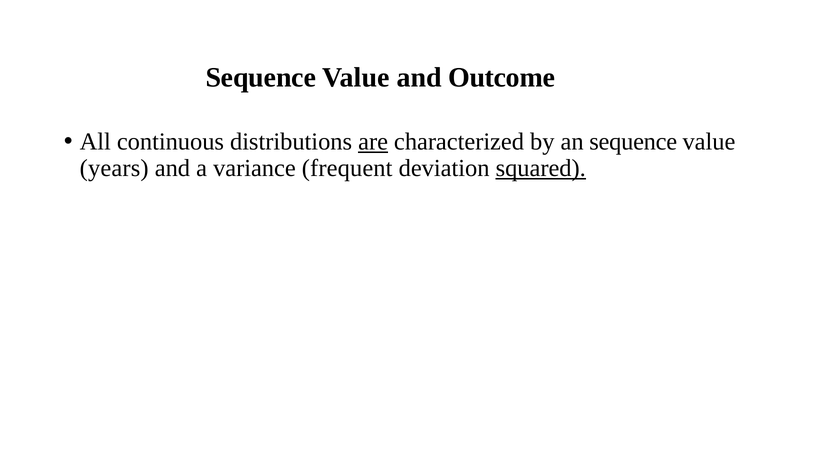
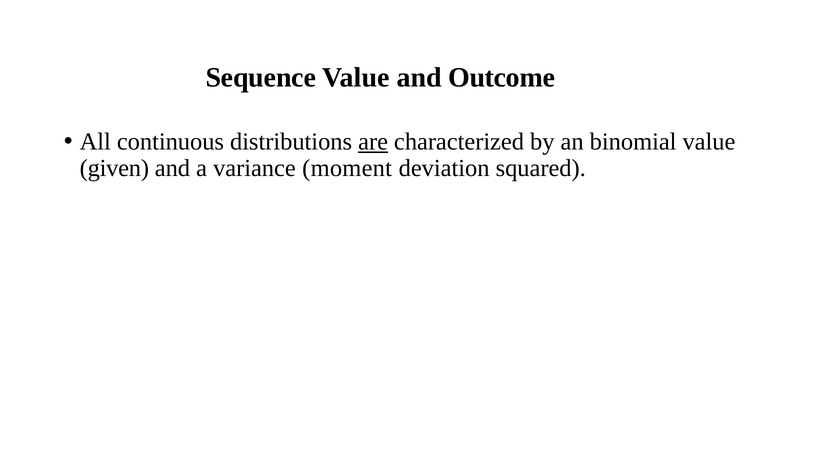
an sequence: sequence -> binomial
years: years -> given
frequent: frequent -> moment
squared underline: present -> none
